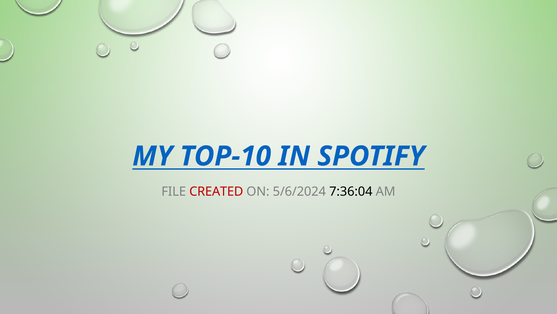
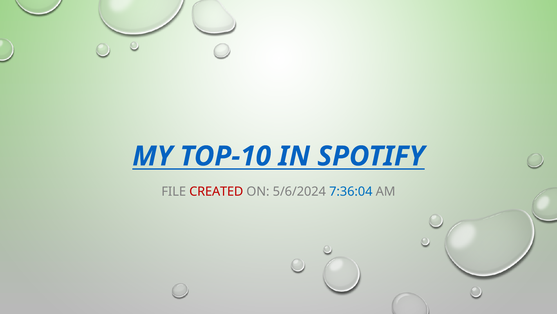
7:36:04 colour: black -> blue
